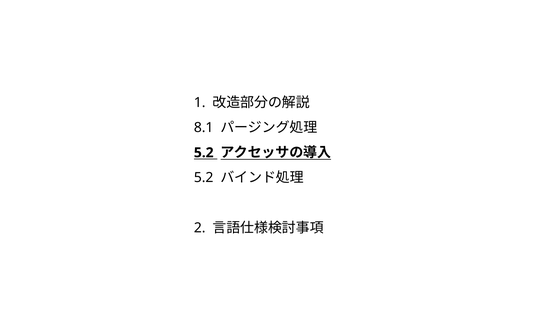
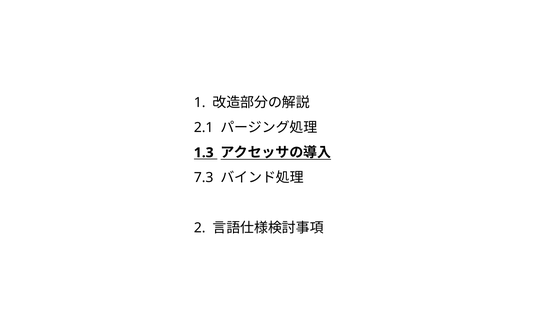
8.1: 8.1 -> 2.1
5.2 at (204, 153): 5.2 -> 1.3
5.2 at (204, 178): 5.2 -> 7.3
